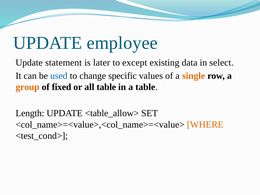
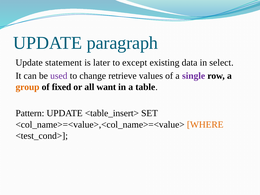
employee: employee -> paragraph
used colour: blue -> purple
specific: specific -> retrieve
single colour: orange -> purple
all table: table -> want
Length: Length -> Pattern
<table_allow>: <table_allow> -> <table_insert>
